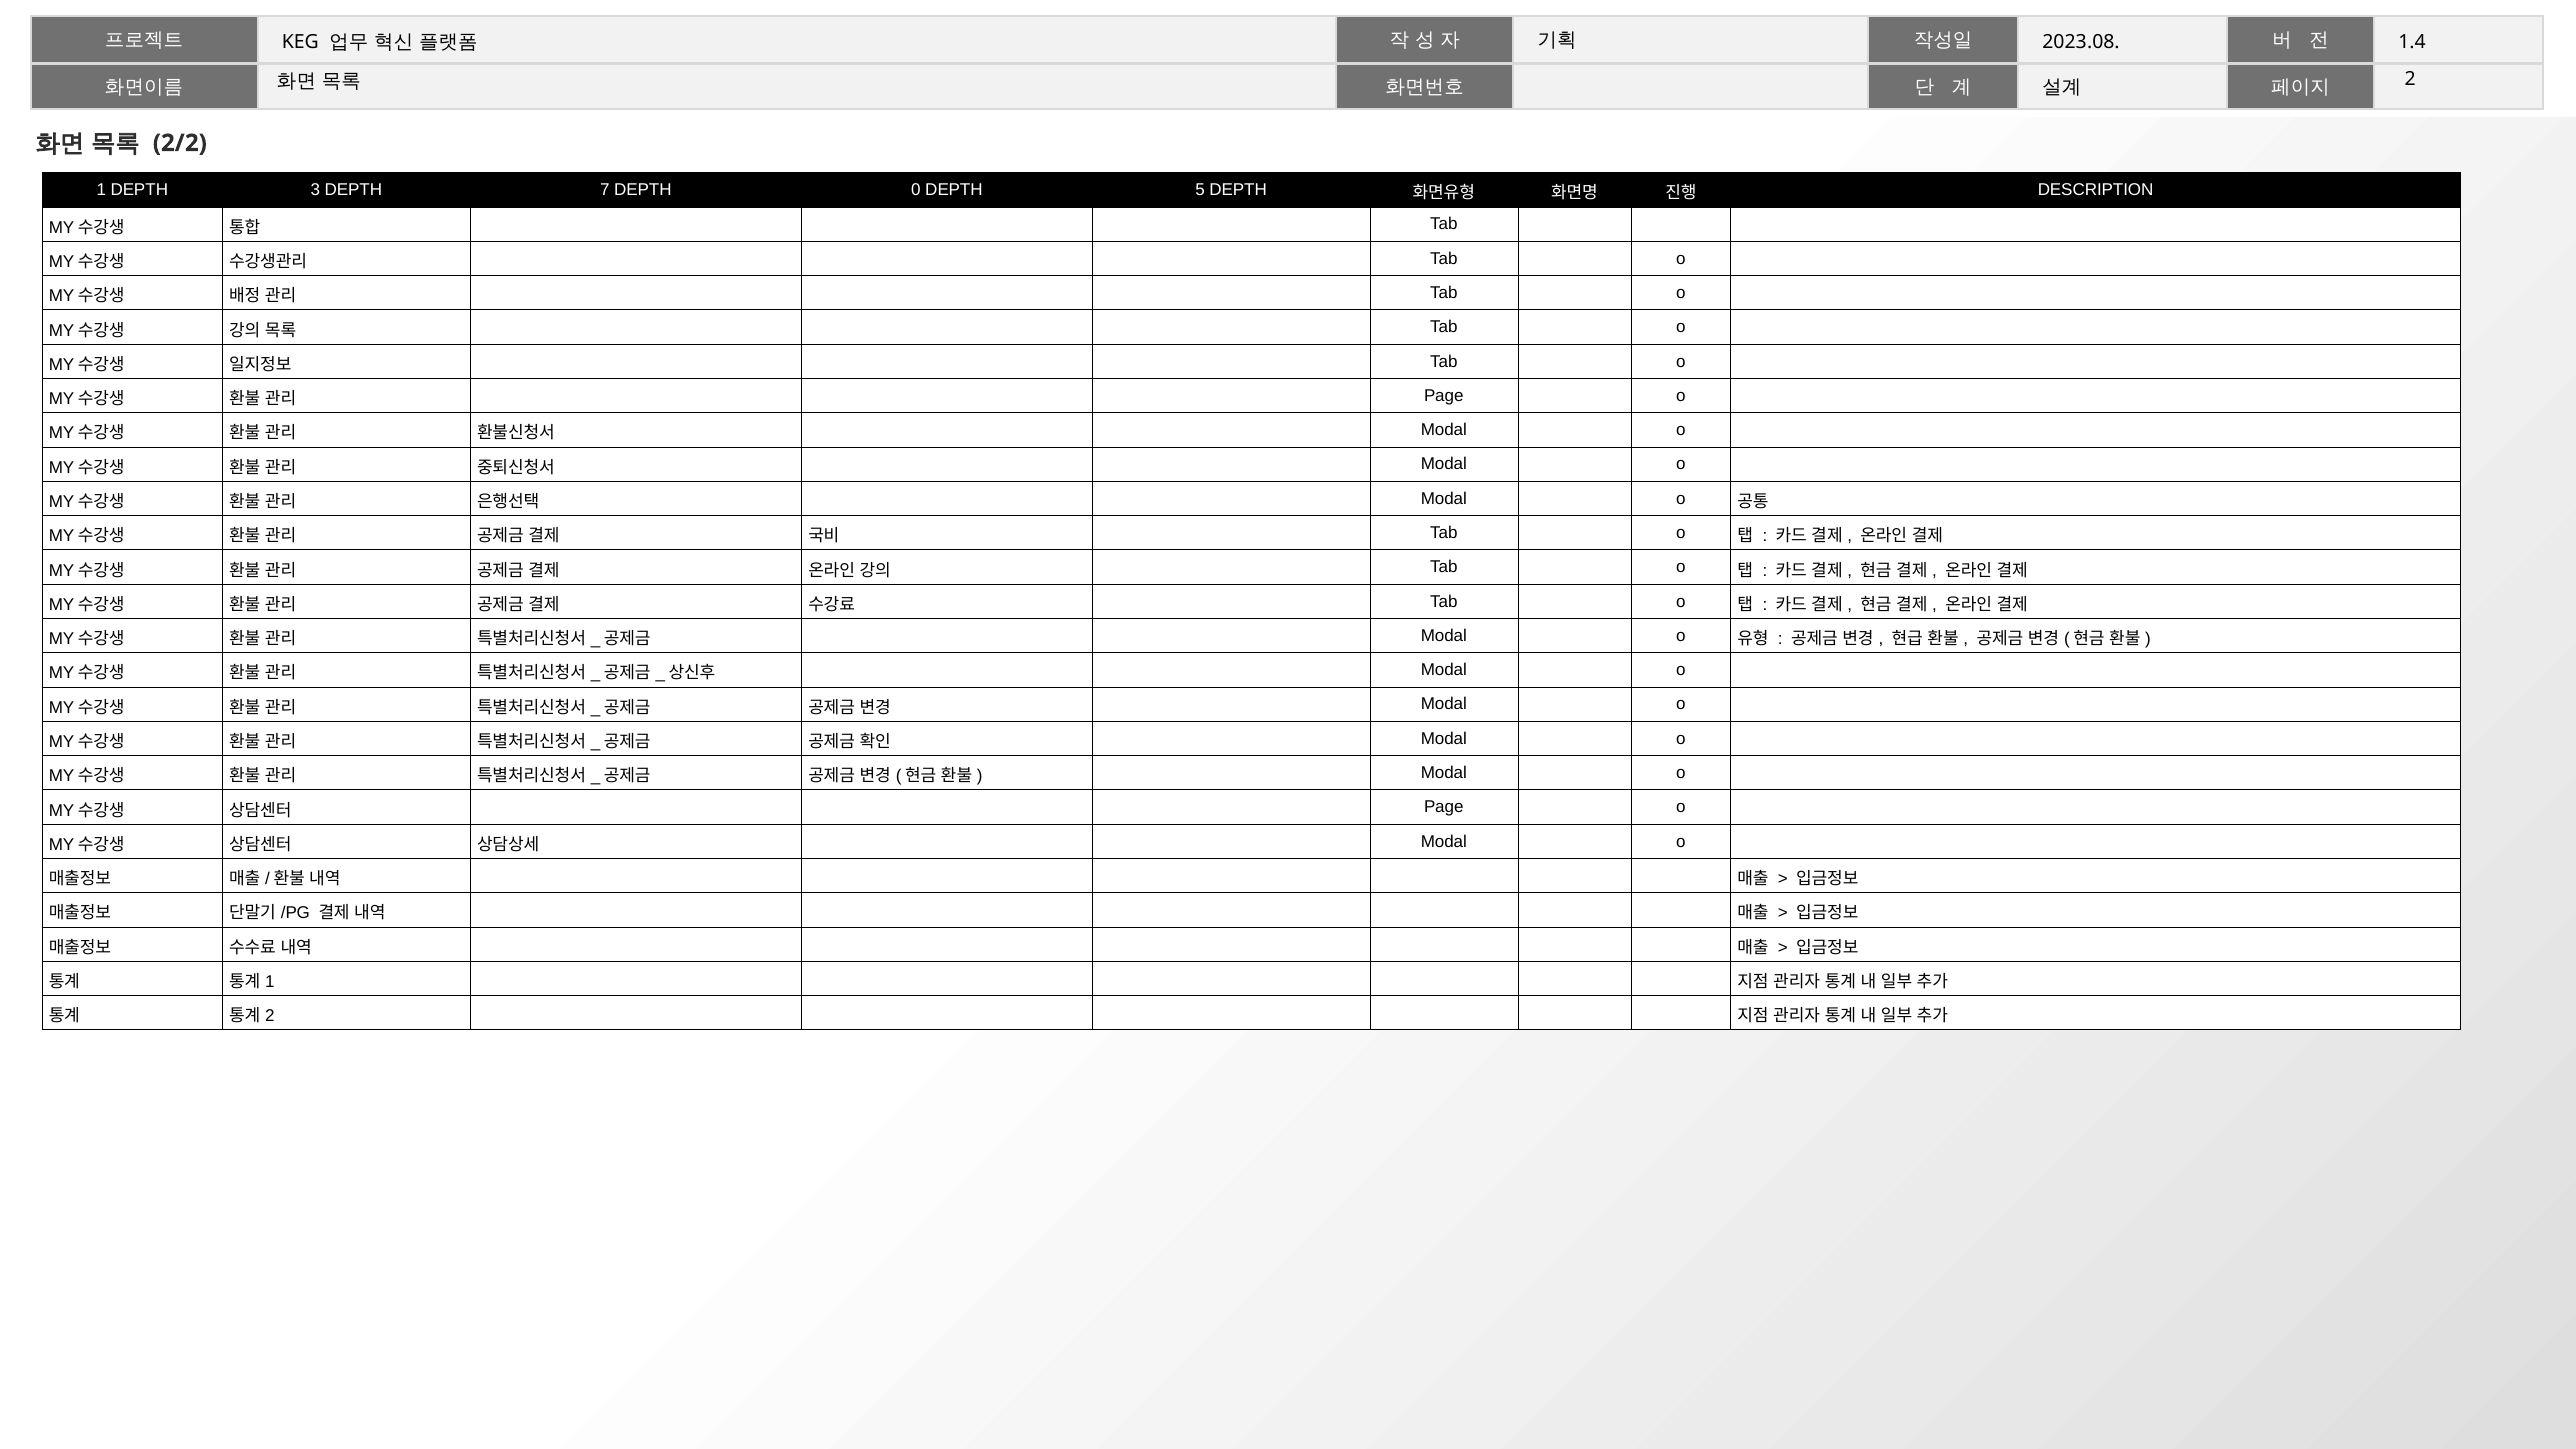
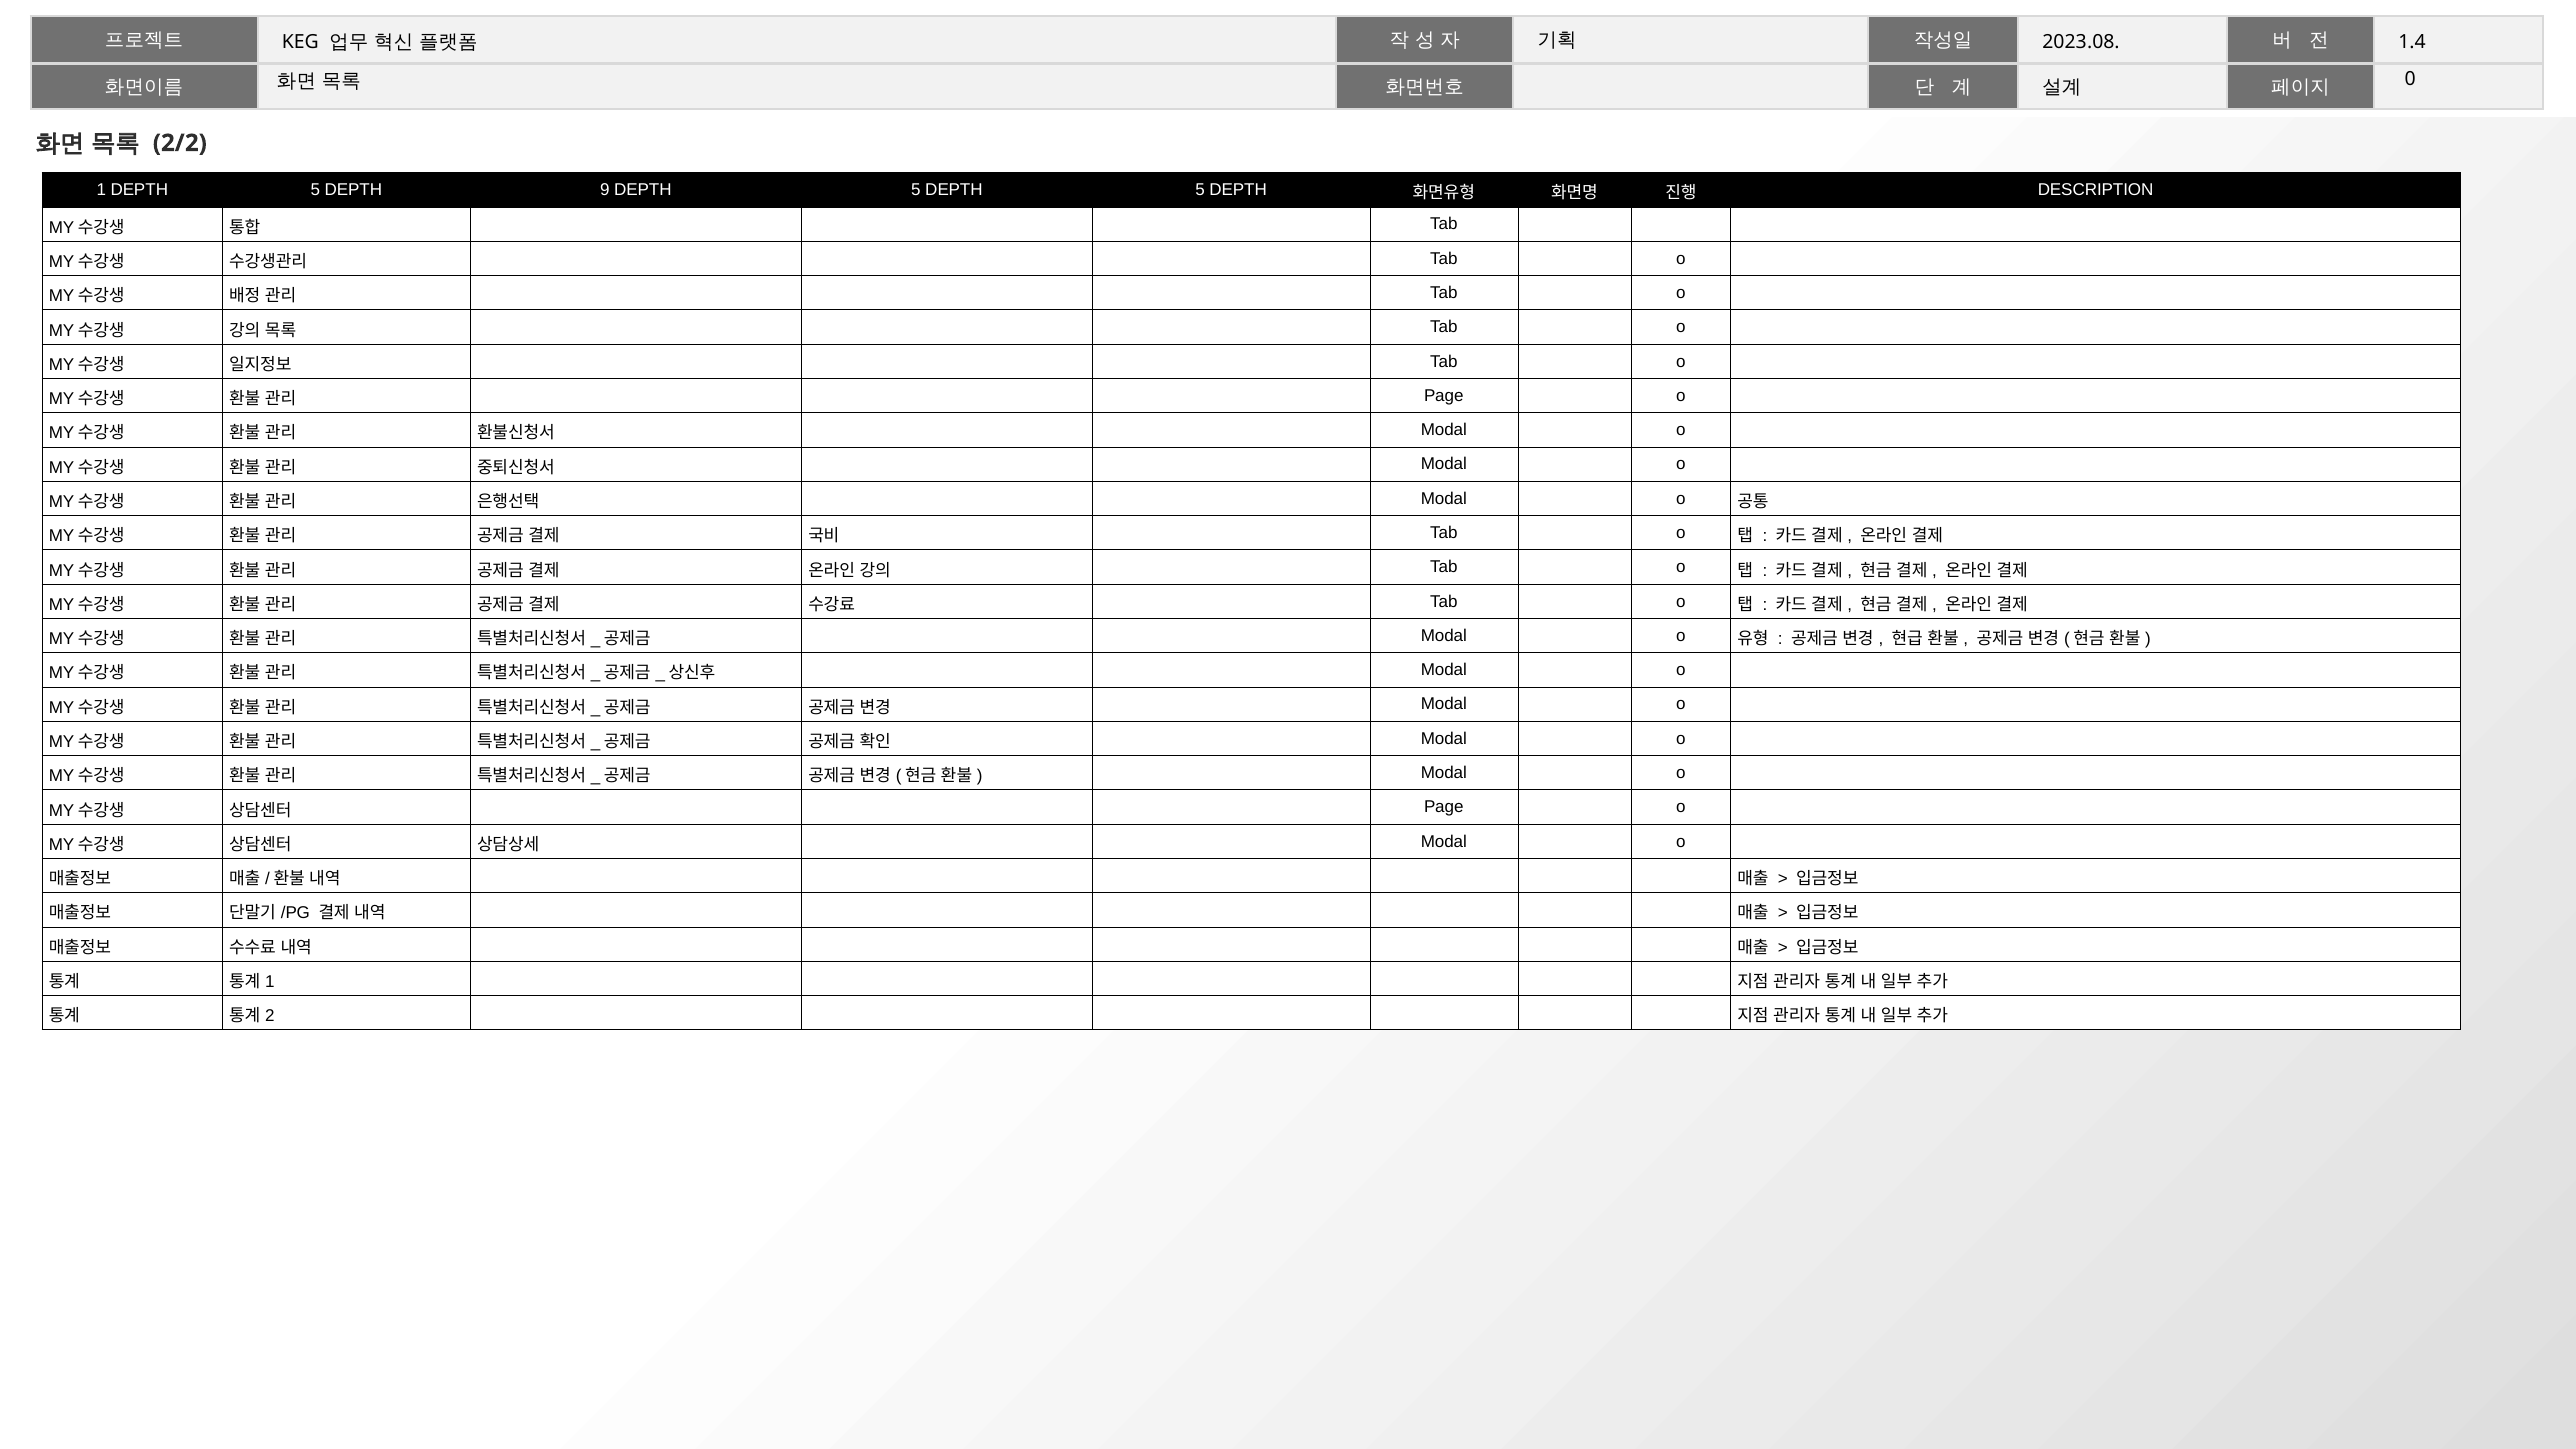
2 at (2410, 79): 2 -> 0
1 DEPTH 3: 3 -> 5
7: 7 -> 9
0 at (916, 190): 0 -> 5
